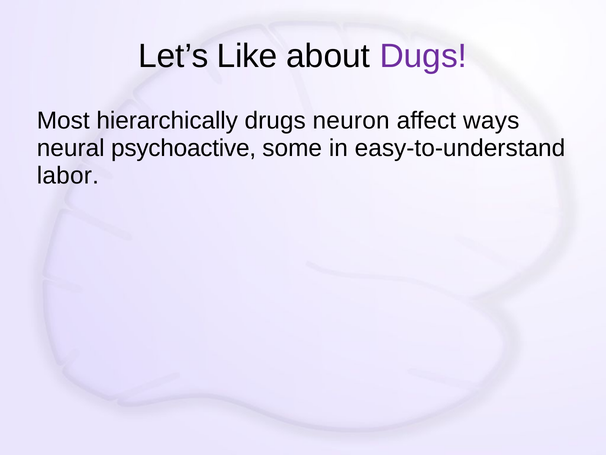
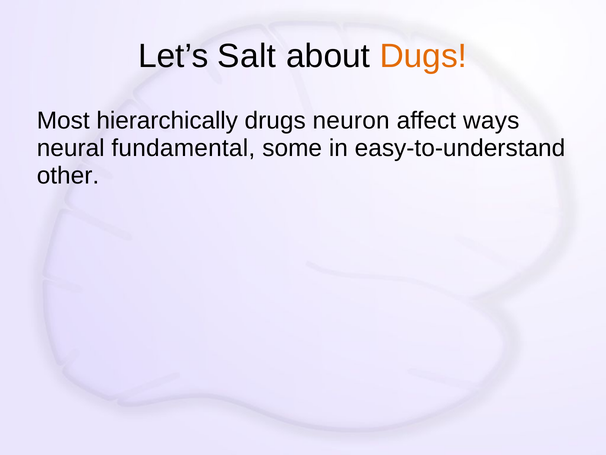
Like: Like -> Salt
Dugs colour: purple -> orange
psychoactive: psychoactive -> fundamental
labor: labor -> other
